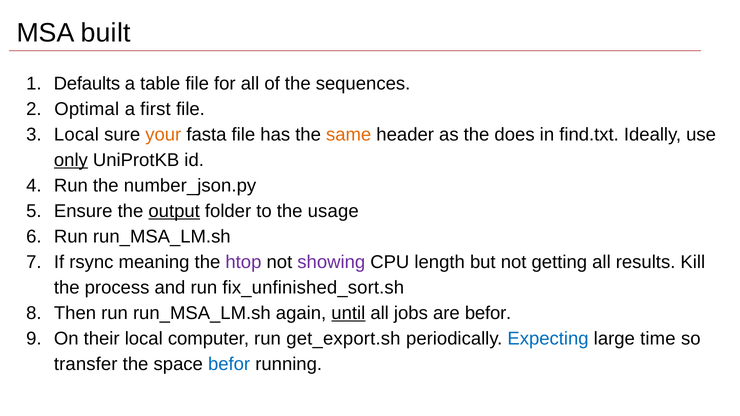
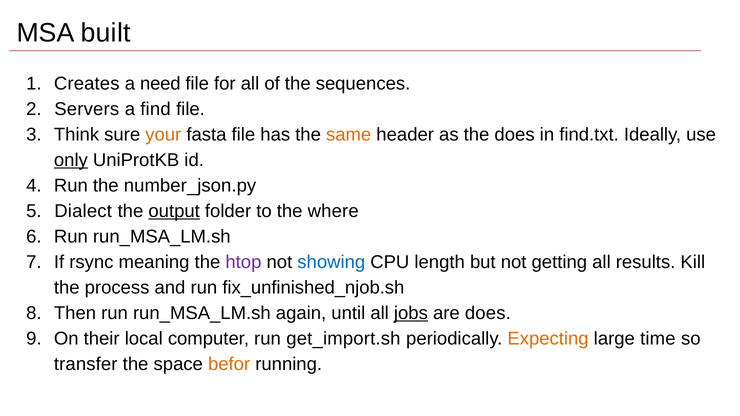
Defaults: Defaults -> Creates
table: table -> need
Optimal: Optimal -> Servers
first: first -> find
Local at (76, 135): Local -> Think
Ensure: Ensure -> Dialect
usage: usage -> where
showing colour: purple -> blue
fix_unfinished_sort.sh: fix_unfinished_sort.sh -> fix_unfinished_njob.sh
until underline: present -> none
jobs underline: none -> present
are befor: befor -> does
get_export.sh: get_export.sh -> get_import.sh
Expecting colour: blue -> orange
befor at (229, 364) colour: blue -> orange
